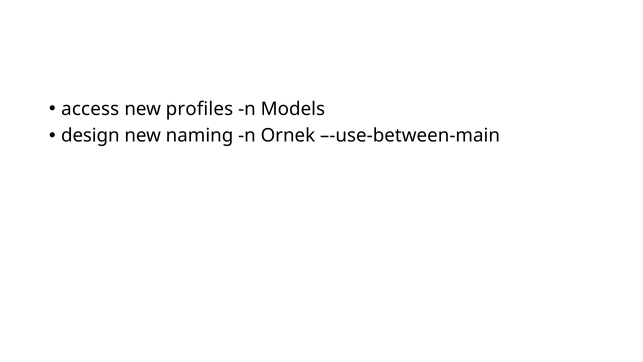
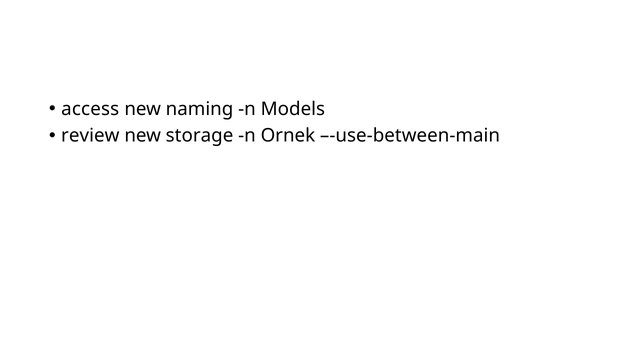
profiles: profiles -> naming
design: design -> review
naming: naming -> storage
